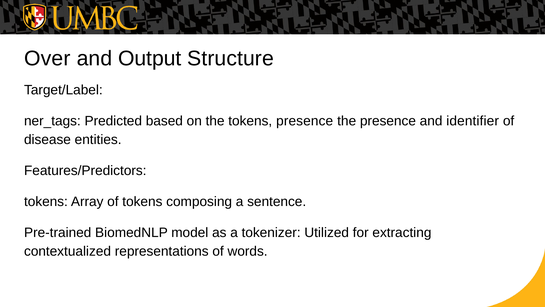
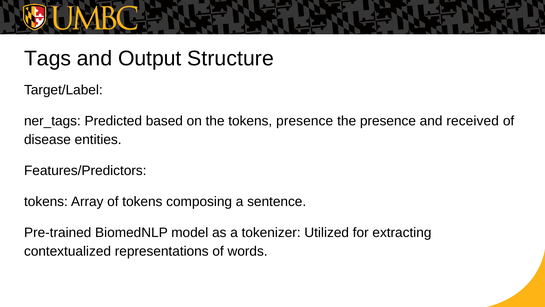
Over: Over -> Tags
identifier: identifier -> received
